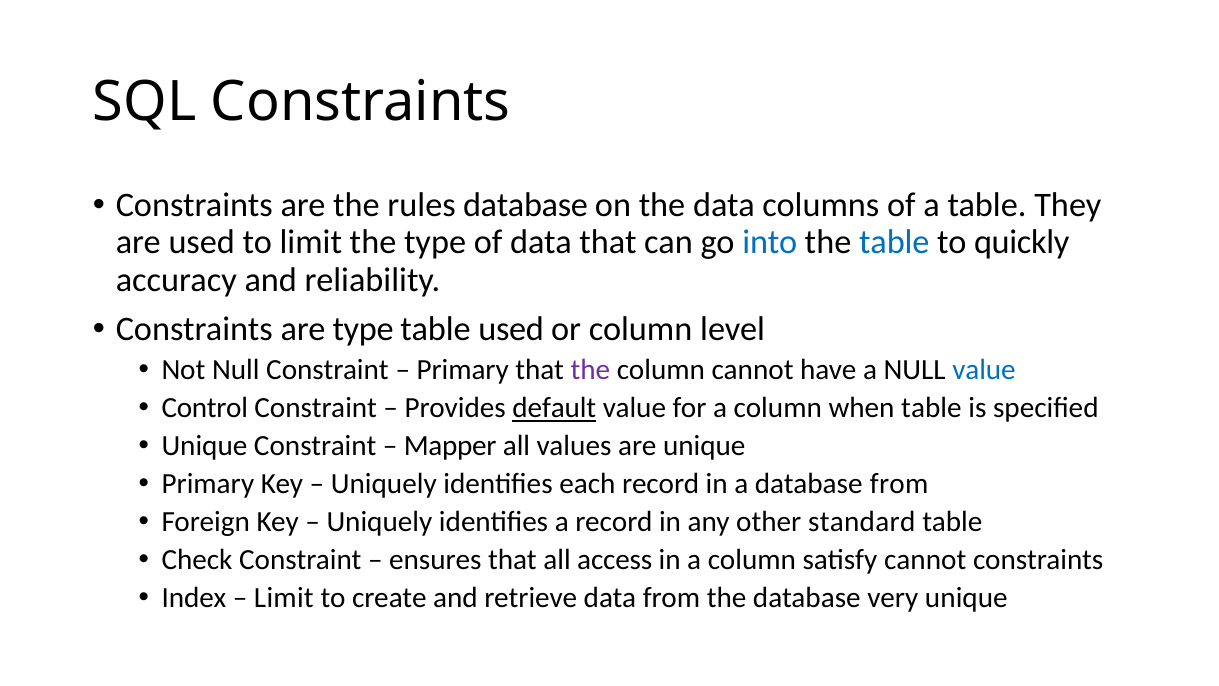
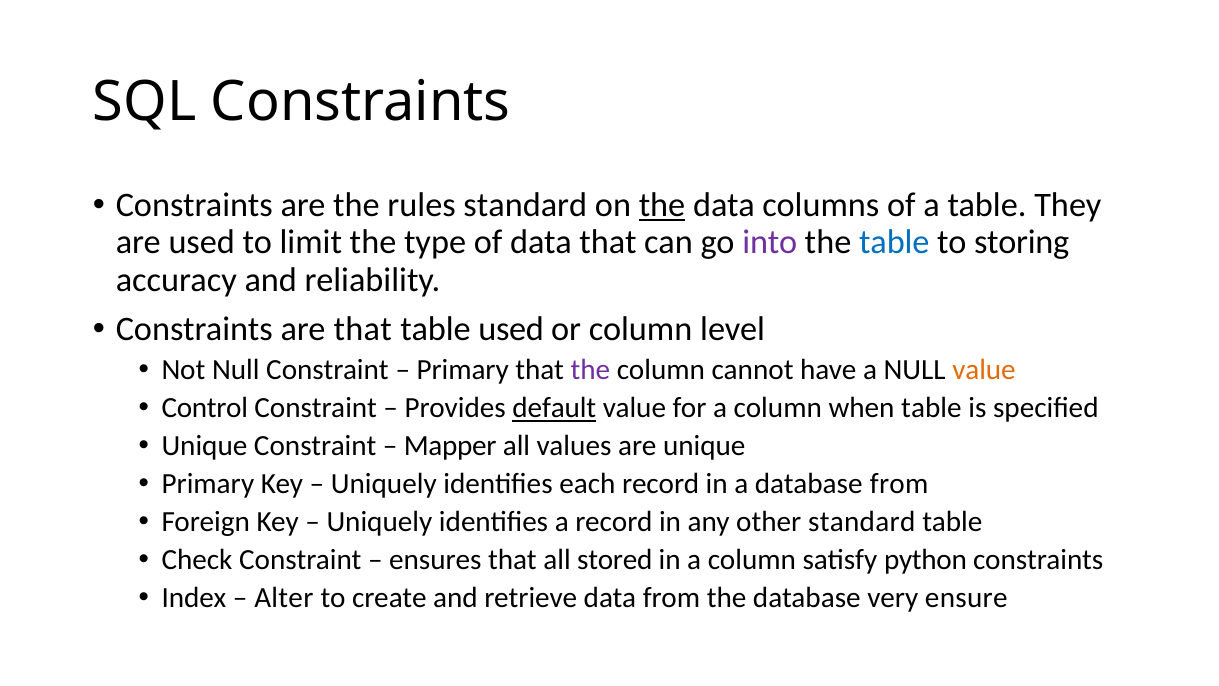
rules database: database -> standard
the at (662, 205) underline: none -> present
into colour: blue -> purple
quickly: quickly -> storing
are type: type -> that
value at (984, 370) colour: blue -> orange
access: access -> stored
satisfy cannot: cannot -> python
Limit at (284, 597): Limit -> Alter
very unique: unique -> ensure
